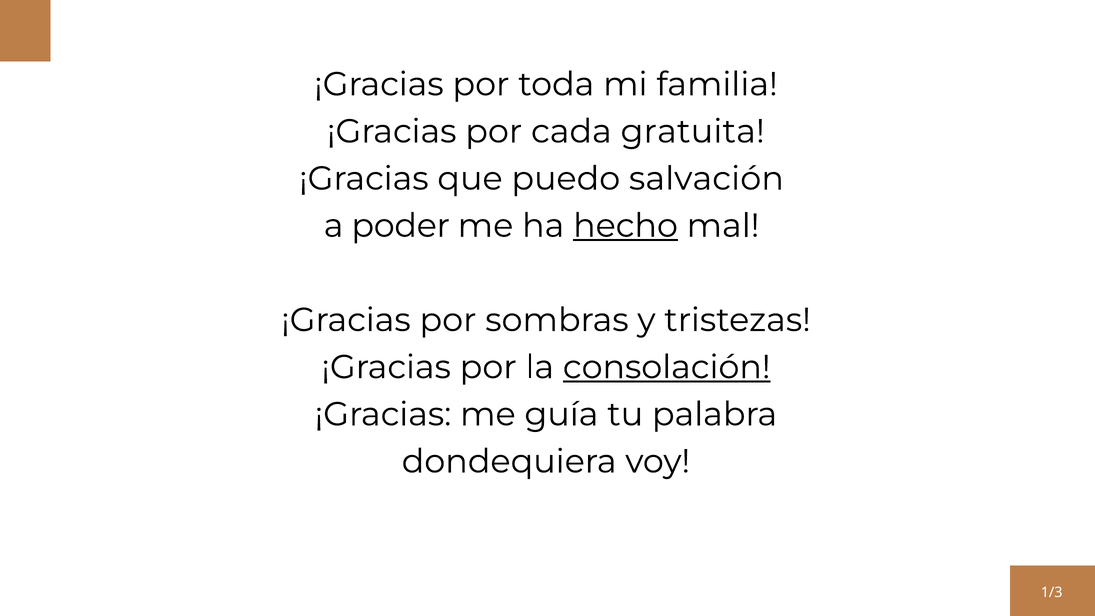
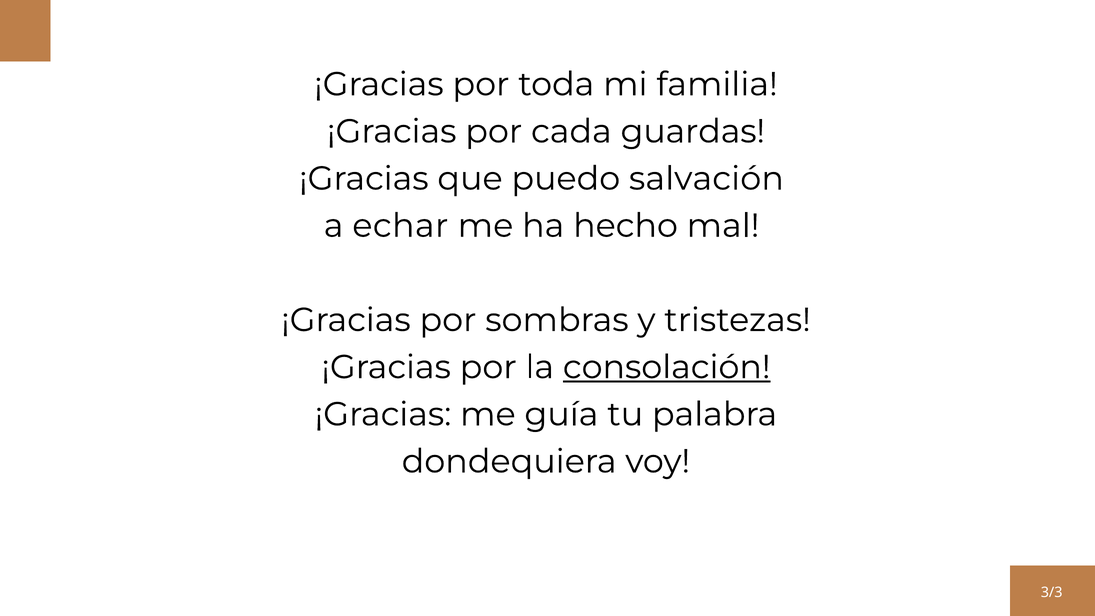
gratuita: gratuita -> guardas
poder: poder -> echar
hecho underline: present -> none
1/3: 1/3 -> 3/3
